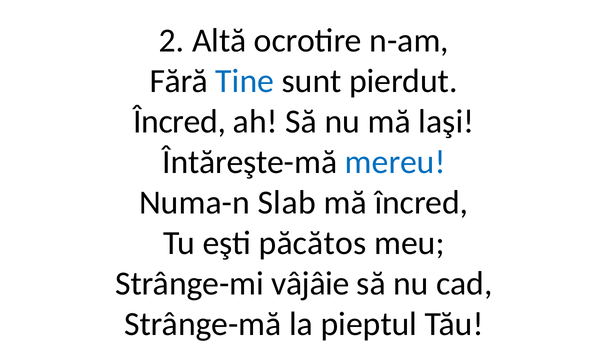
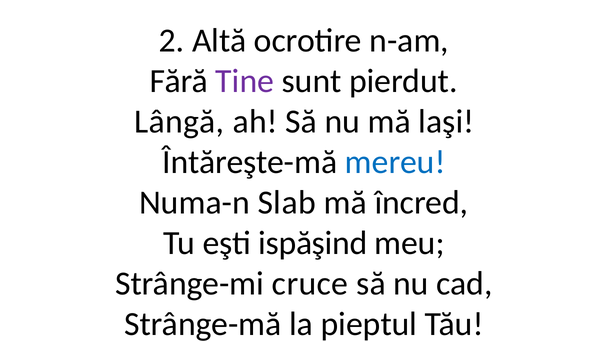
Tine colour: blue -> purple
Încred at (180, 122): Încred -> Lângă
păcătos: păcătos -> ispăşind
vâjâie: vâjâie -> cruce
